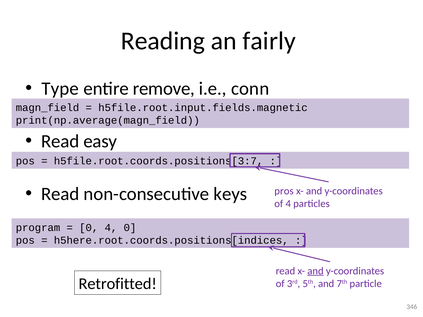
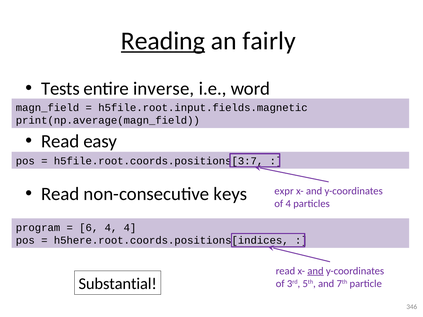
Reading underline: none -> present
Type: Type -> Tests
remove: remove -> inverse
conn: conn -> word
pros: pros -> expr
0 at (89, 228): 0 -> 6
4 0: 0 -> 4
Retrofitted: Retrofitted -> Substantial
